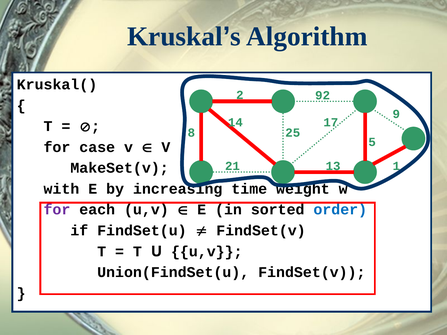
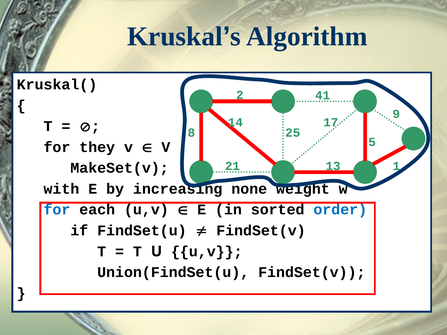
92: 92 -> 41
case: case -> they
time: time -> none
for at (57, 210) colour: purple -> blue
